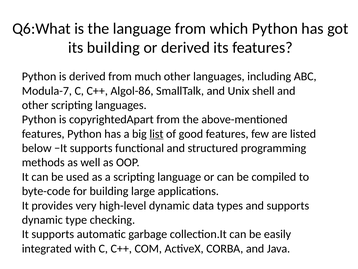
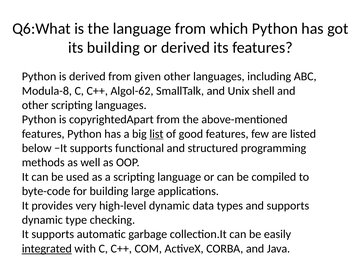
much: much -> given
Modula-7: Modula-7 -> Modula-8
Algol-86: Algol-86 -> Algol-62
integrated underline: none -> present
